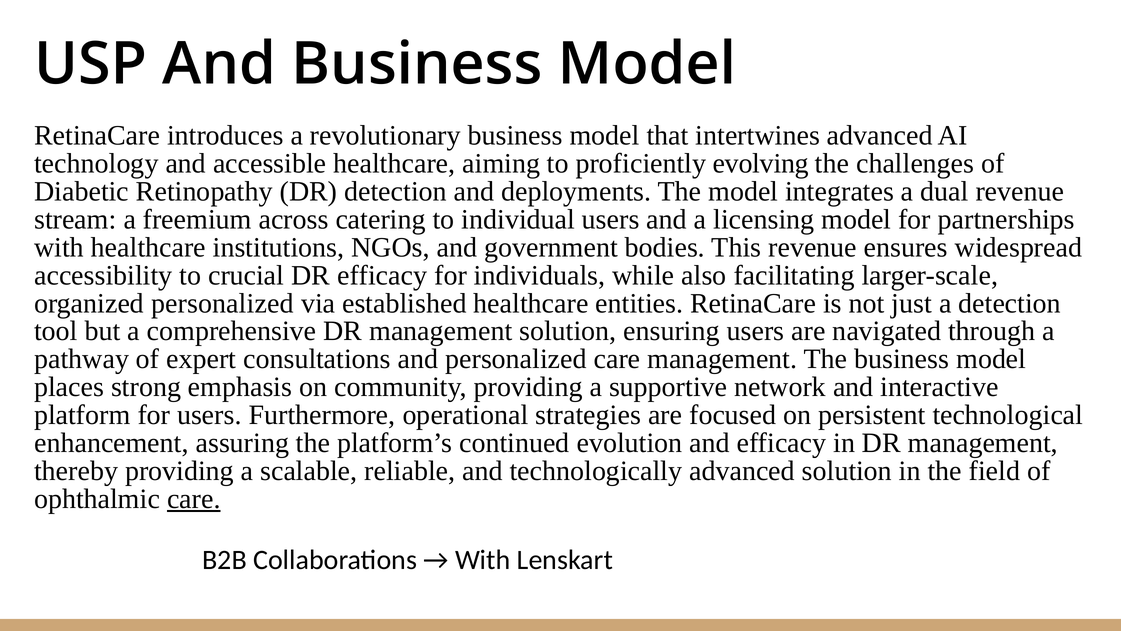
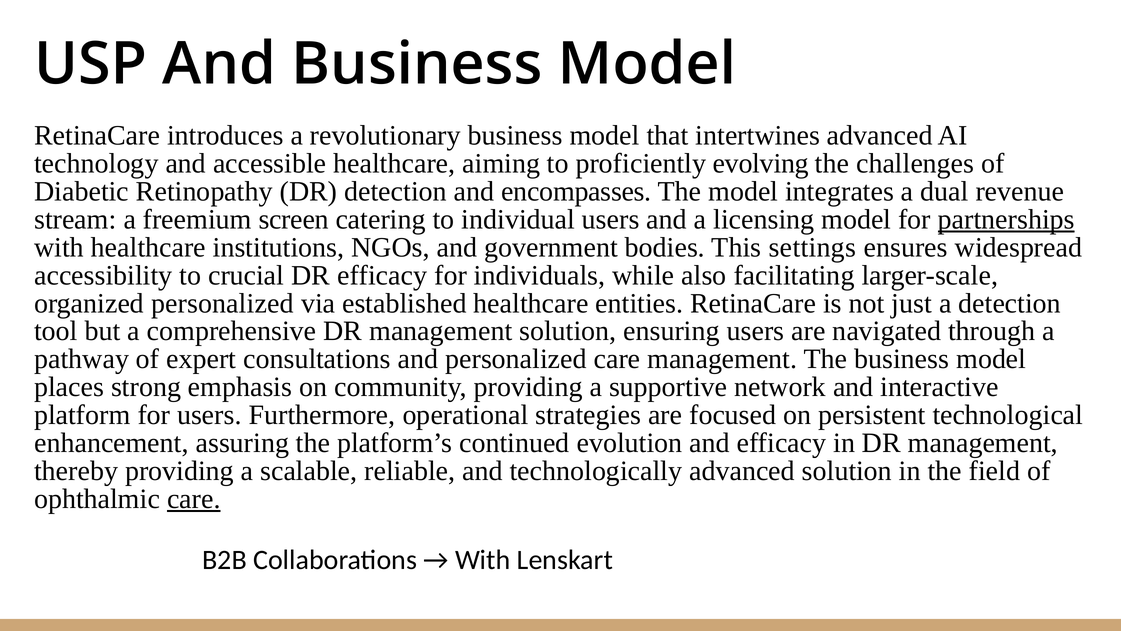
deployments: deployments -> encompasses
across: across -> screen
partnerships underline: none -> present
This revenue: revenue -> settings
